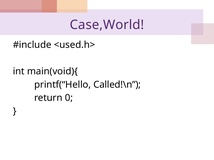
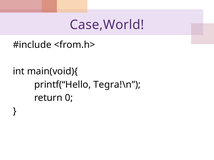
<used.h>: <used.h> -> <from.h>
Called!\n: Called!\n -> Tegra!\n
